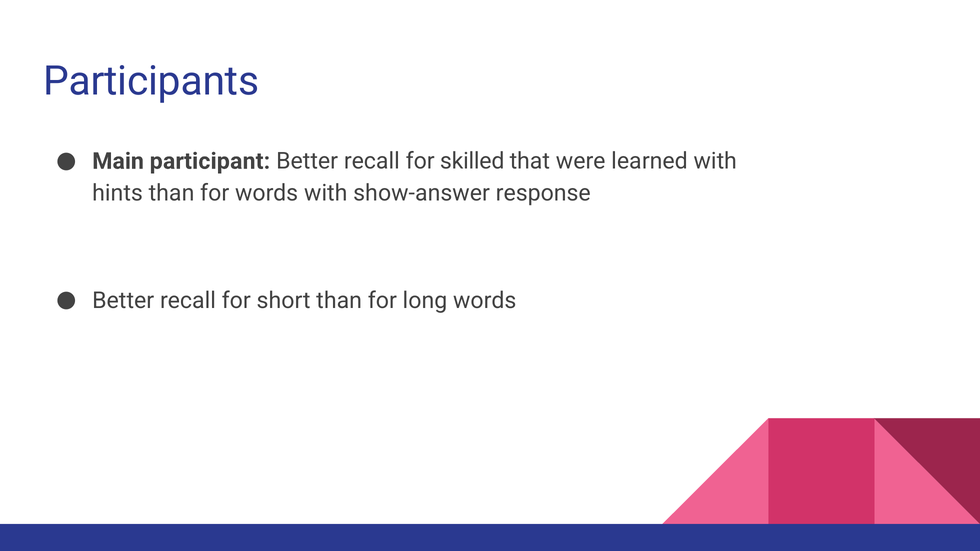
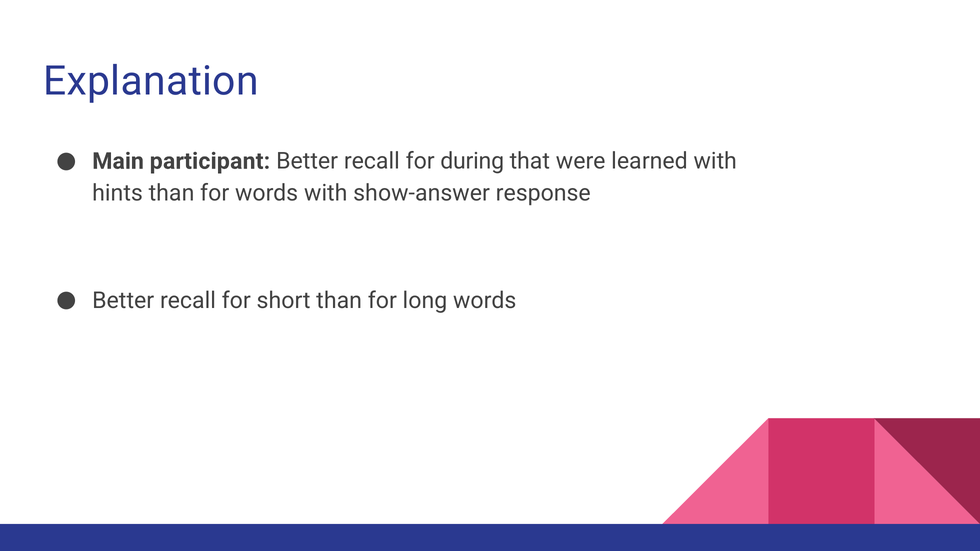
Participants: Participants -> Explanation
skilled: skilled -> during
